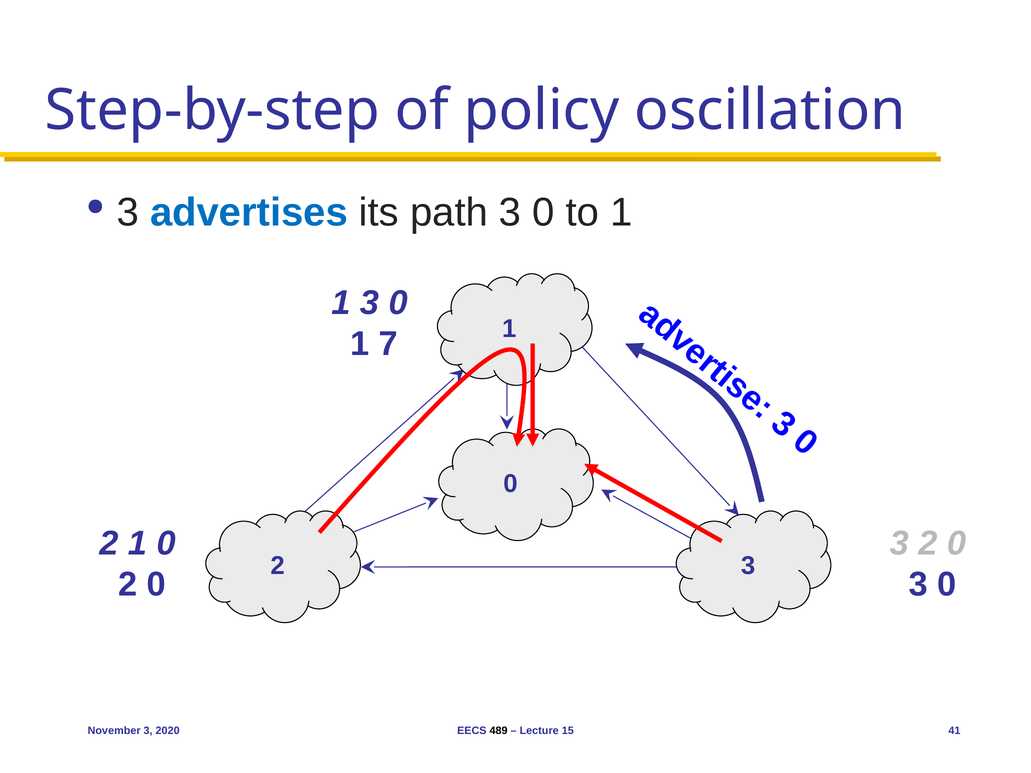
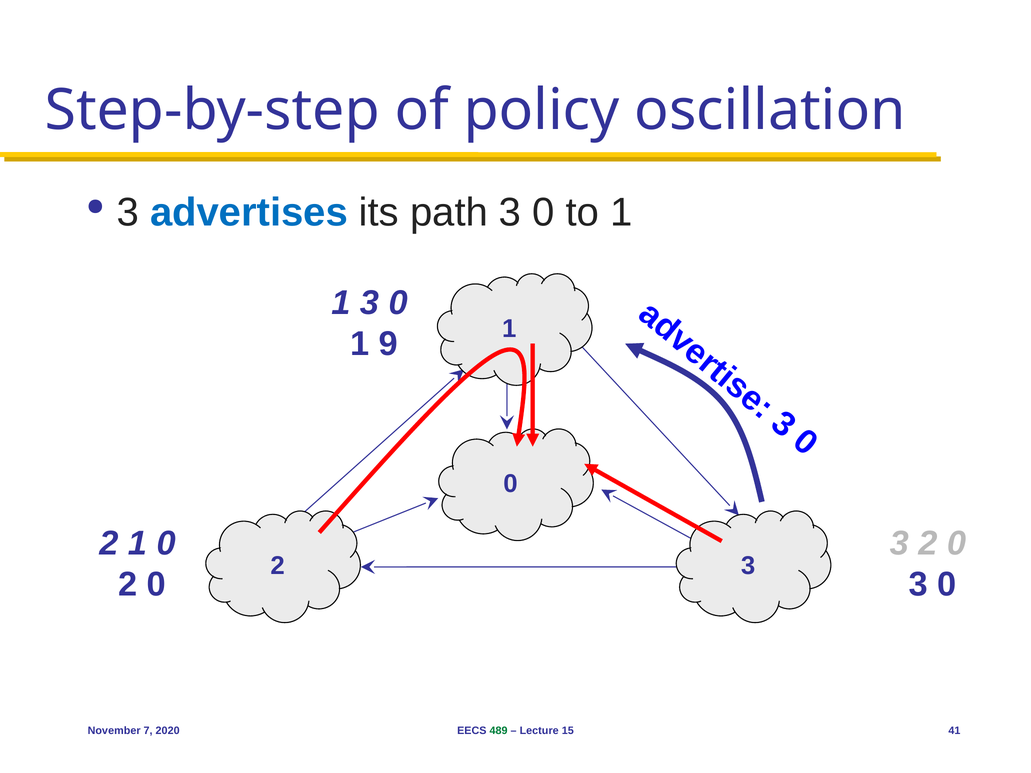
7: 7 -> 9
November 3: 3 -> 7
489 colour: black -> green
